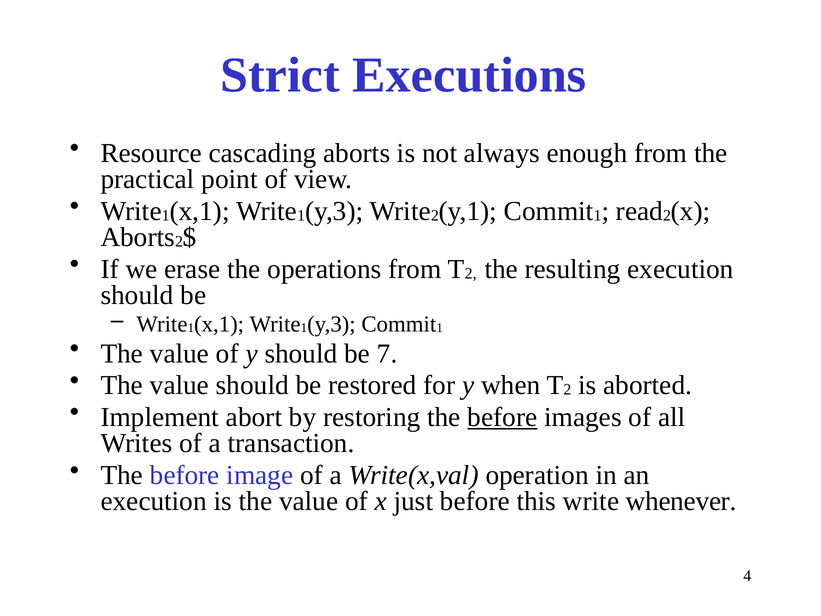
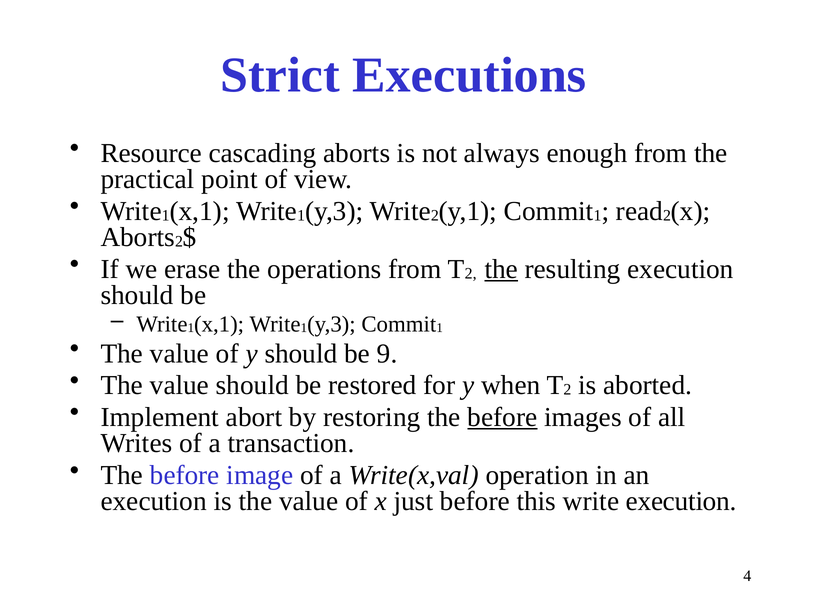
the at (501, 269) underline: none -> present
7: 7 -> 9
write whenever: whenever -> execution
